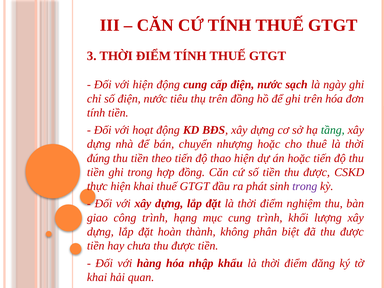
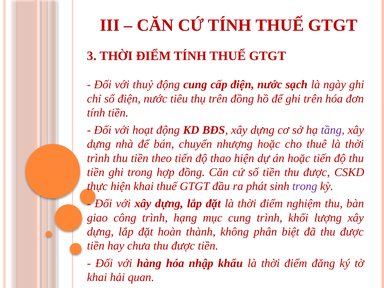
với hiện: hiện -> thuỷ
tầng colour: green -> purple
đúng at (98, 158): đúng -> trình
